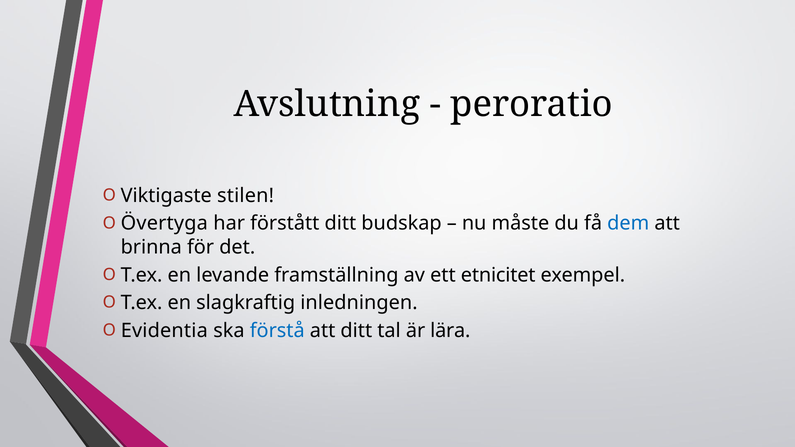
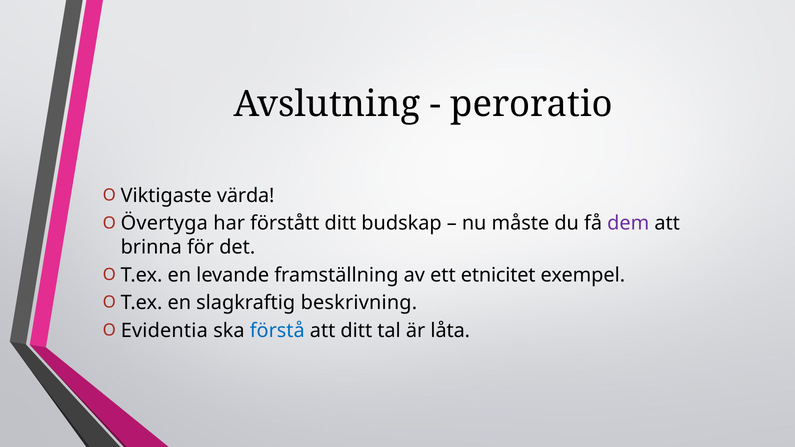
stilen: stilen -> värda
dem colour: blue -> purple
inledningen: inledningen -> beskrivning
lära: lära -> låta
